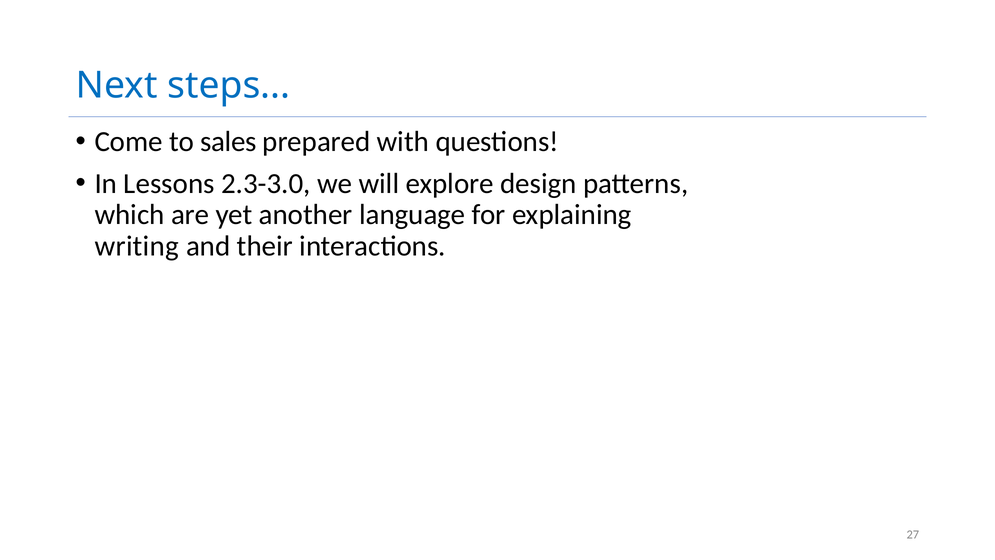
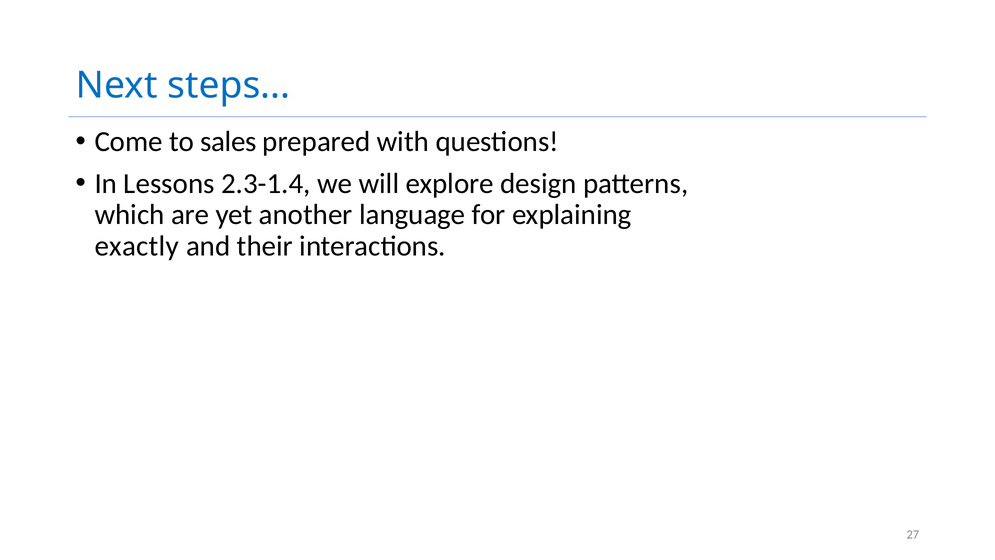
2.3-3.0: 2.3-3.0 -> 2.3-1.4
writing: writing -> exactly
